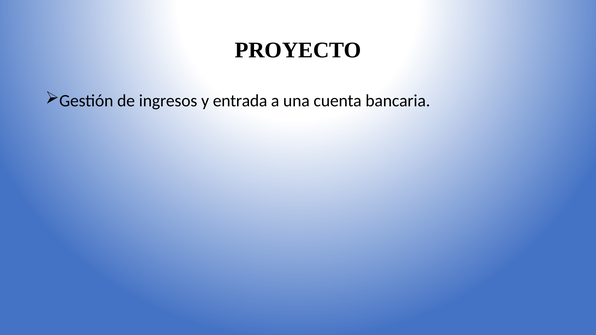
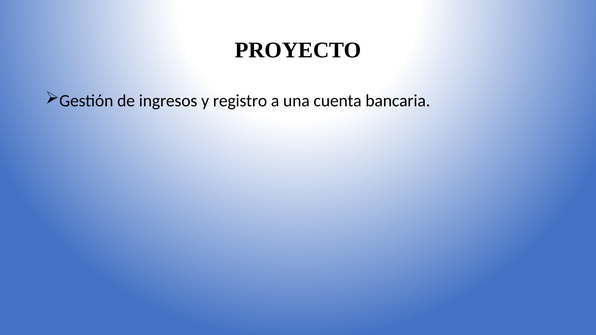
entrada: entrada -> registro
